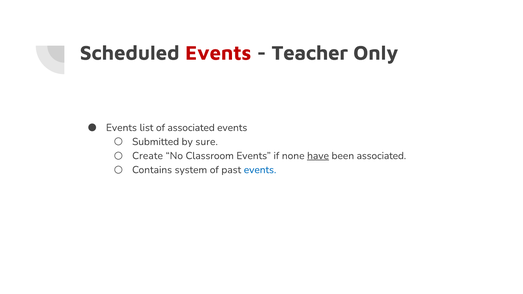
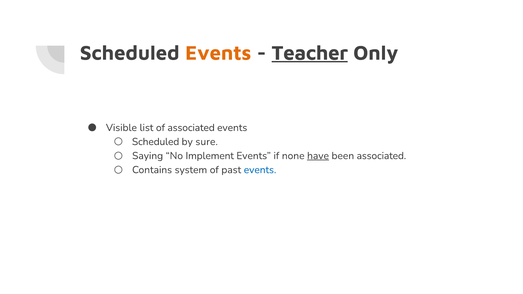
Events at (218, 53) colour: red -> orange
Teacher underline: none -> present
Events at (121, 128): Events -> Visible
Submitted at (156, 142): Submitted -> Scheduled
Create: Create -> Saying
Classroom: Classroom -> Implement
